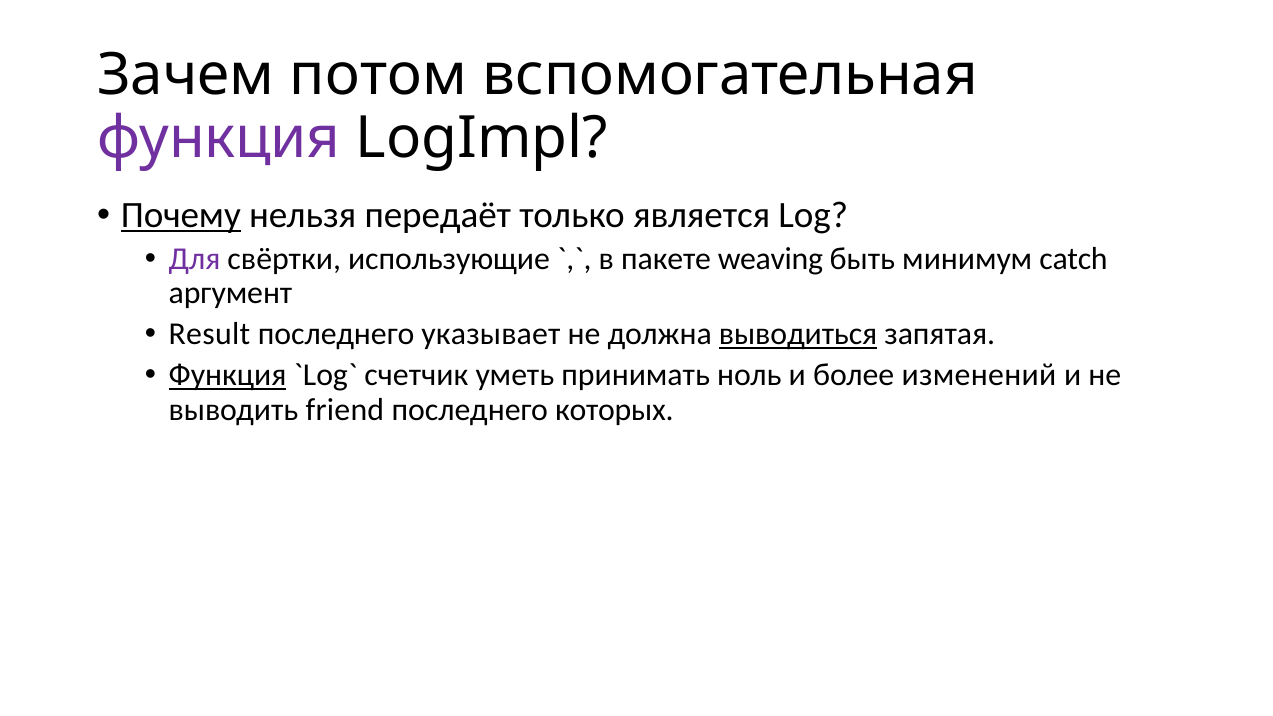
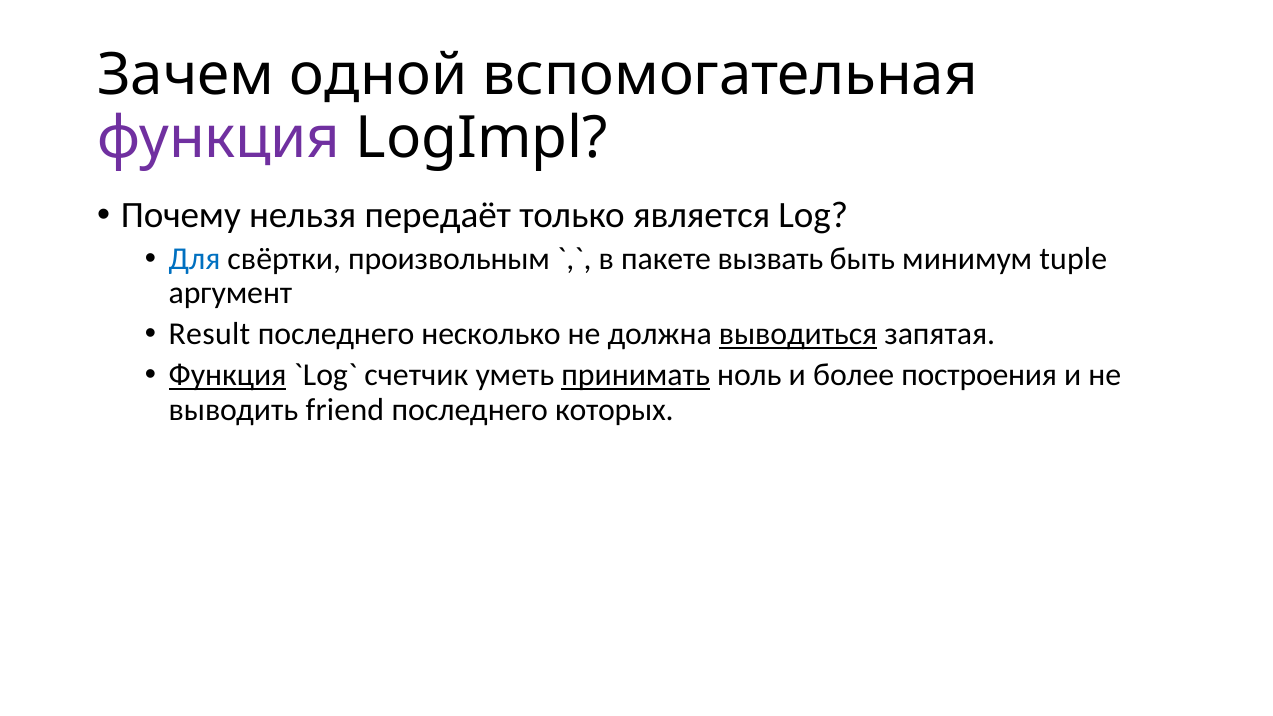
потом: потом -> одной
Почему underline: present -> none
Для colour: purple -> blue
использующие: использующие -> произвольным
weaving: weaving -> вызвать
catch: catch -> tuple
указывает: указывает -> несколько
принимать underline: none -> present
изменений: изменений -> построения
